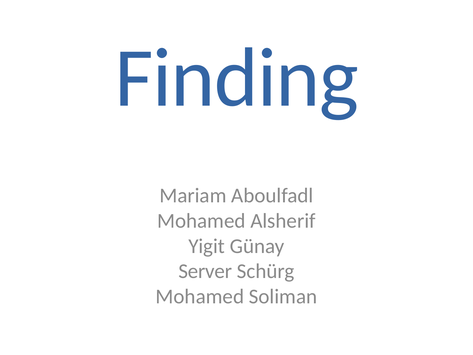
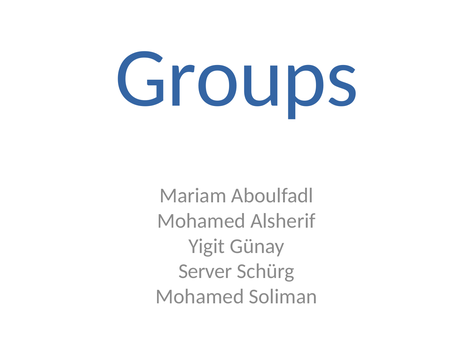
Finding: Finding -> Groups
